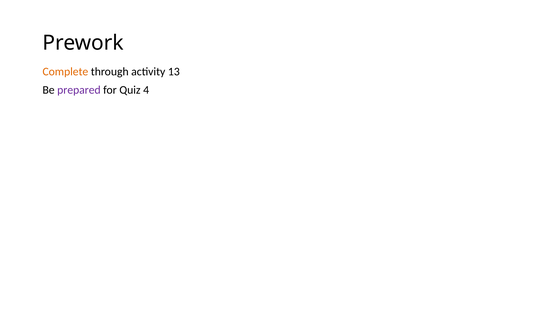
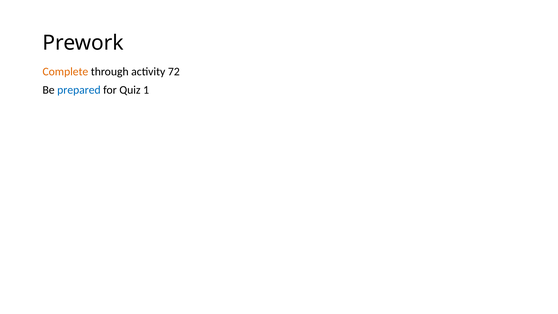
13: 13 -> 72
prepared colour: purple -> blue
4: 4 -> 1
